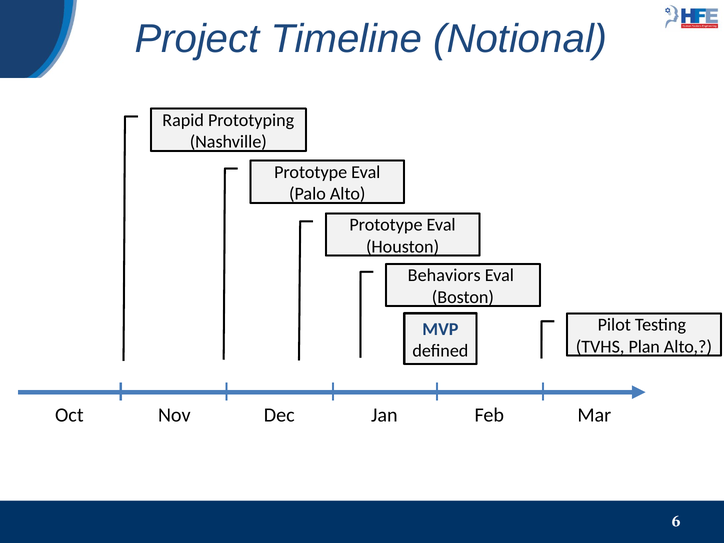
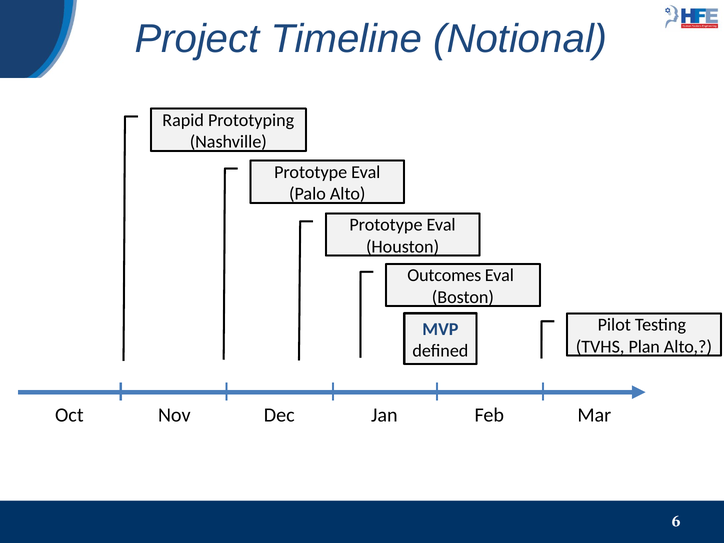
Behaviors: Behaviors -> Outcomes
